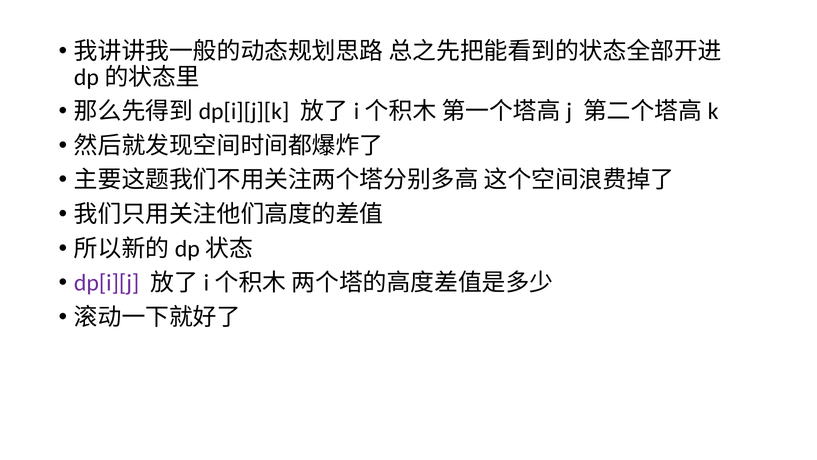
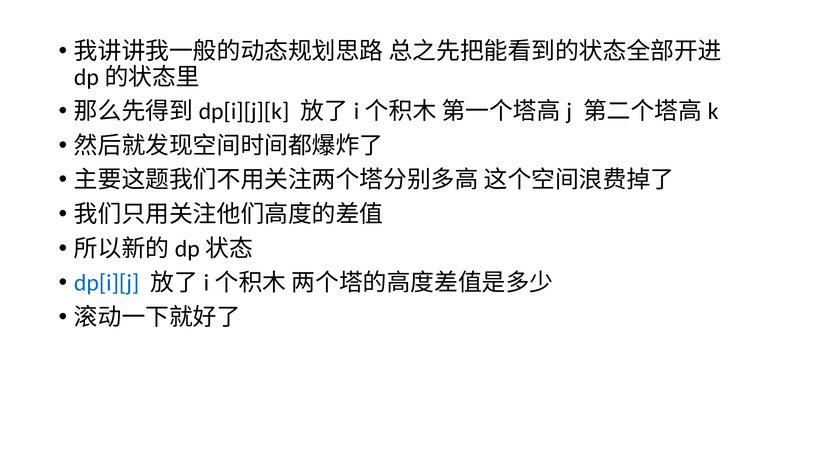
dp[i][j colour: purple -> blue
